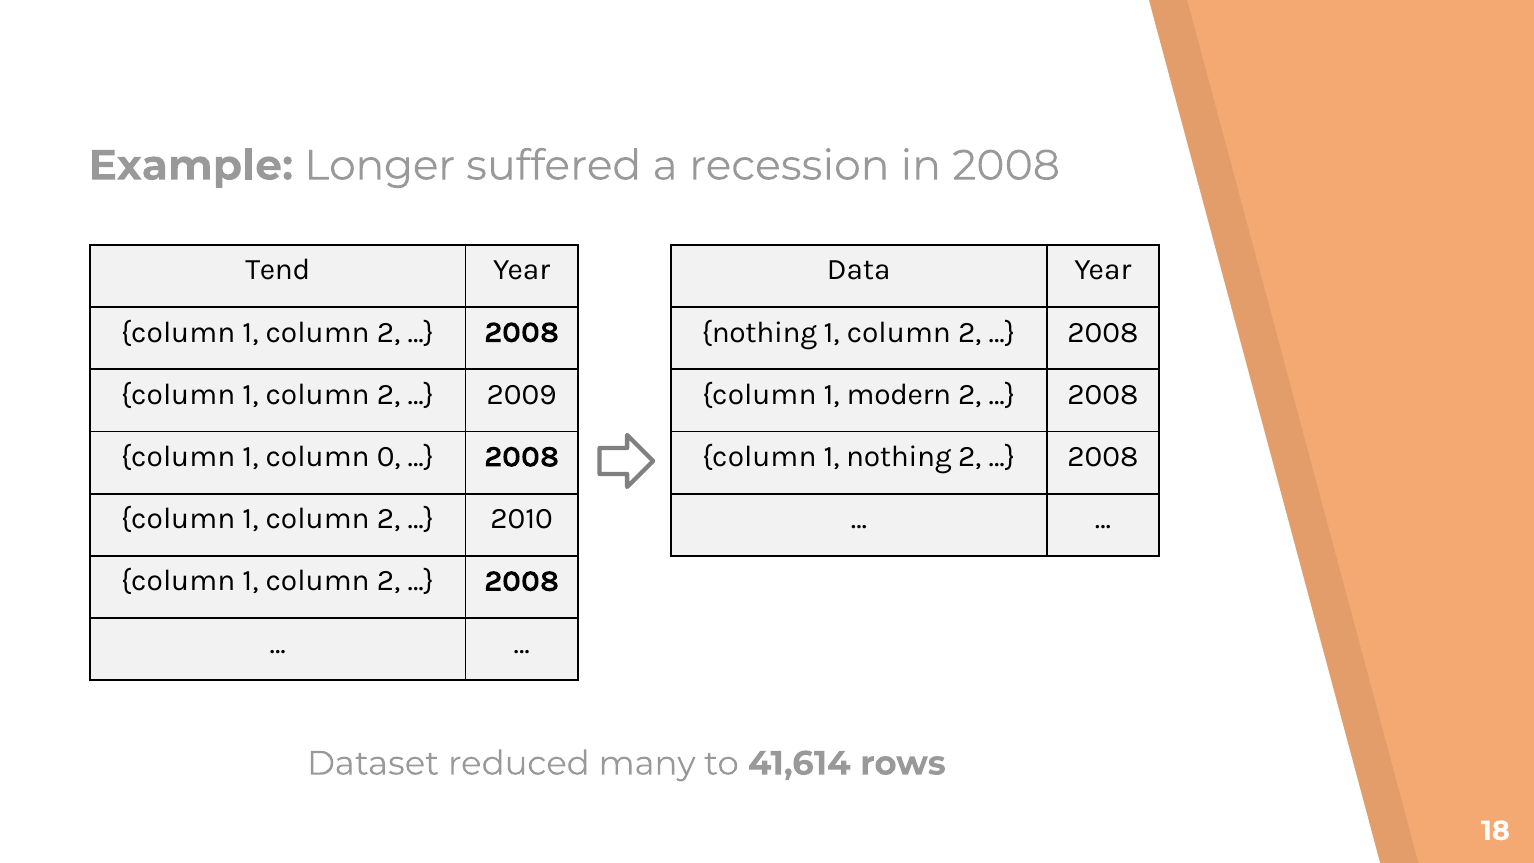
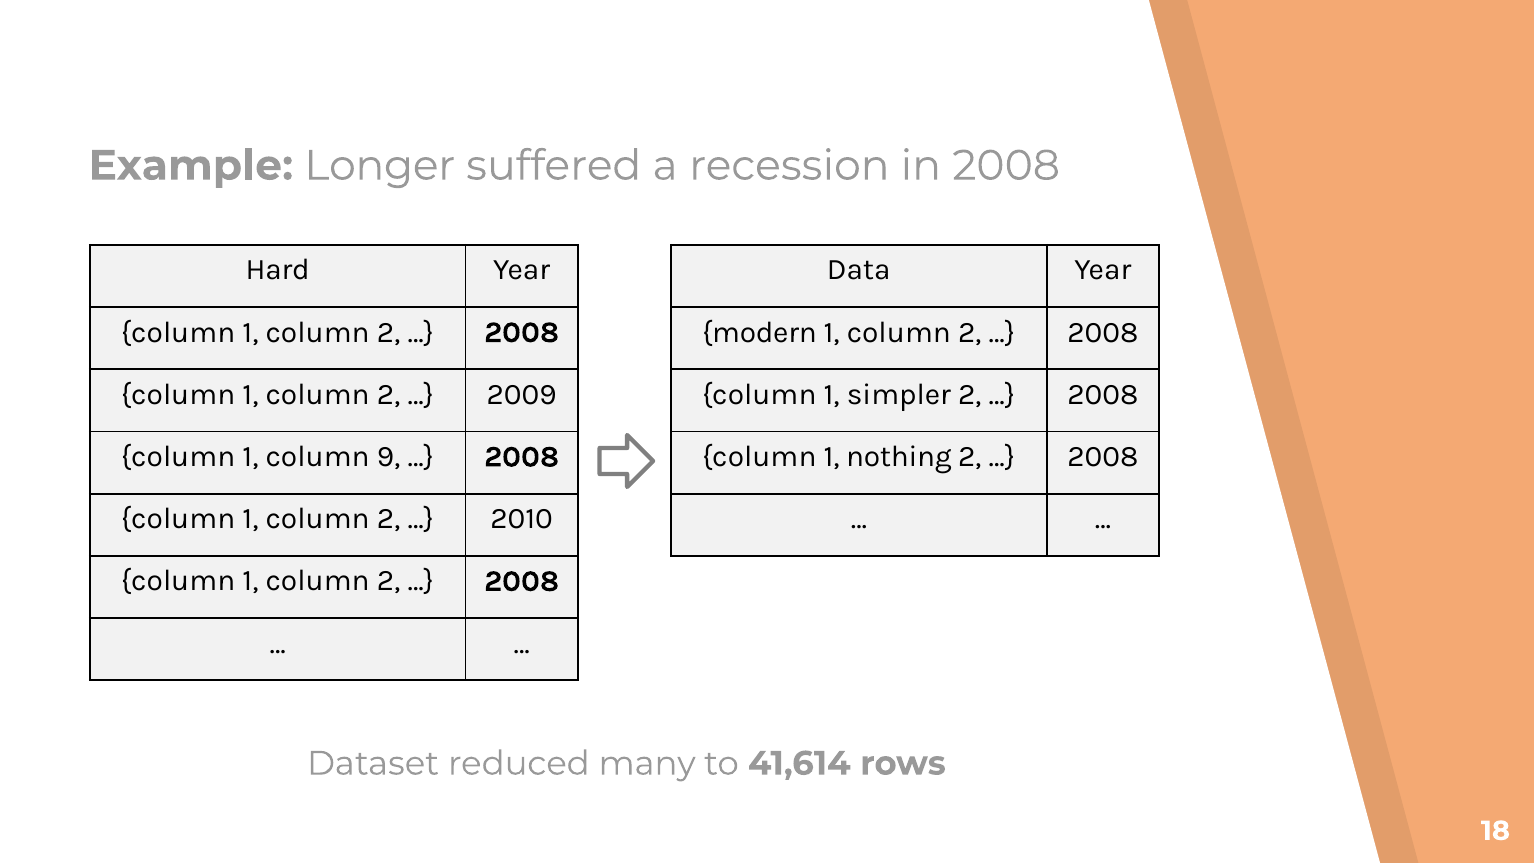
Tend: Tend -> Hard
nothing at (759, 332): nothing -> modern
modern: modern -> simpler
0: 0 -> 9
